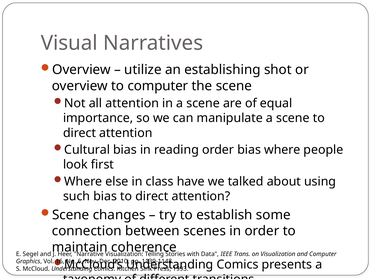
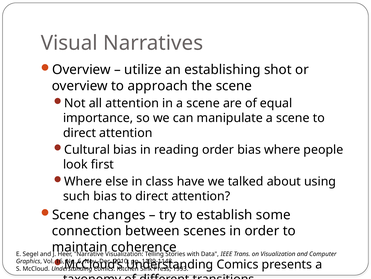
to computer: computer -> approach
